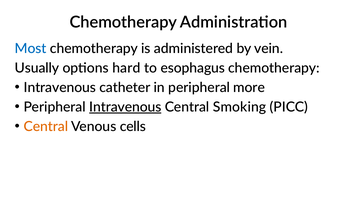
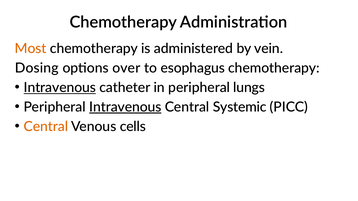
Most colour: blue -> orange
Usually: Usually -> Dosing
hard: hard -> over
Intravenous at (60, 88) underline: none -> present
more: more -> lungs
Smoking: Smoking -> Systemic
